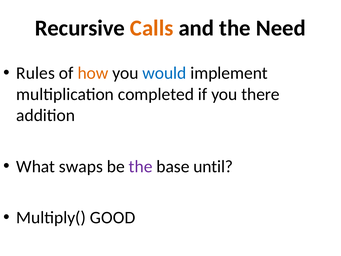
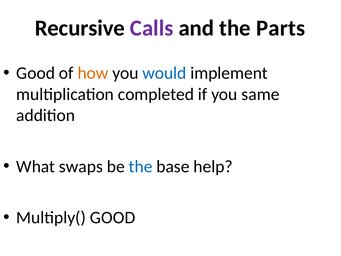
Calls colour: orange -> purple
Need: Need -> Parts
Rules at (36, 73): Rules -> Good
there: there -> same
the at (141, 166) colour: purple -> blue
until: until -> help
